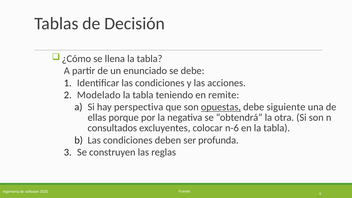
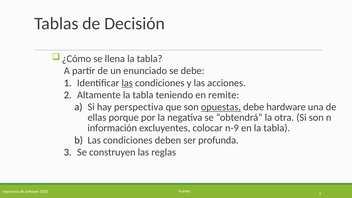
las at (127, 83) underline: none -> present
Modelado: Modelado -> Altamente
siguiente: siguiente -> hardware
consultados: consultados -> información
n-6: n-6 -> n-9
